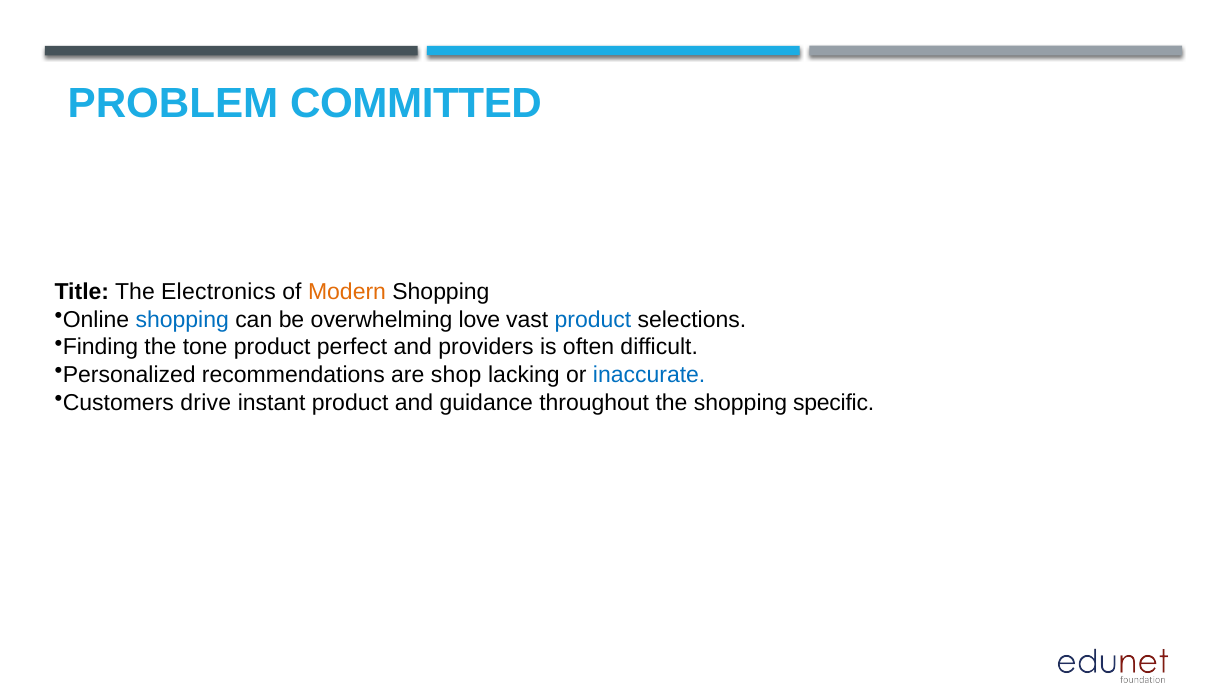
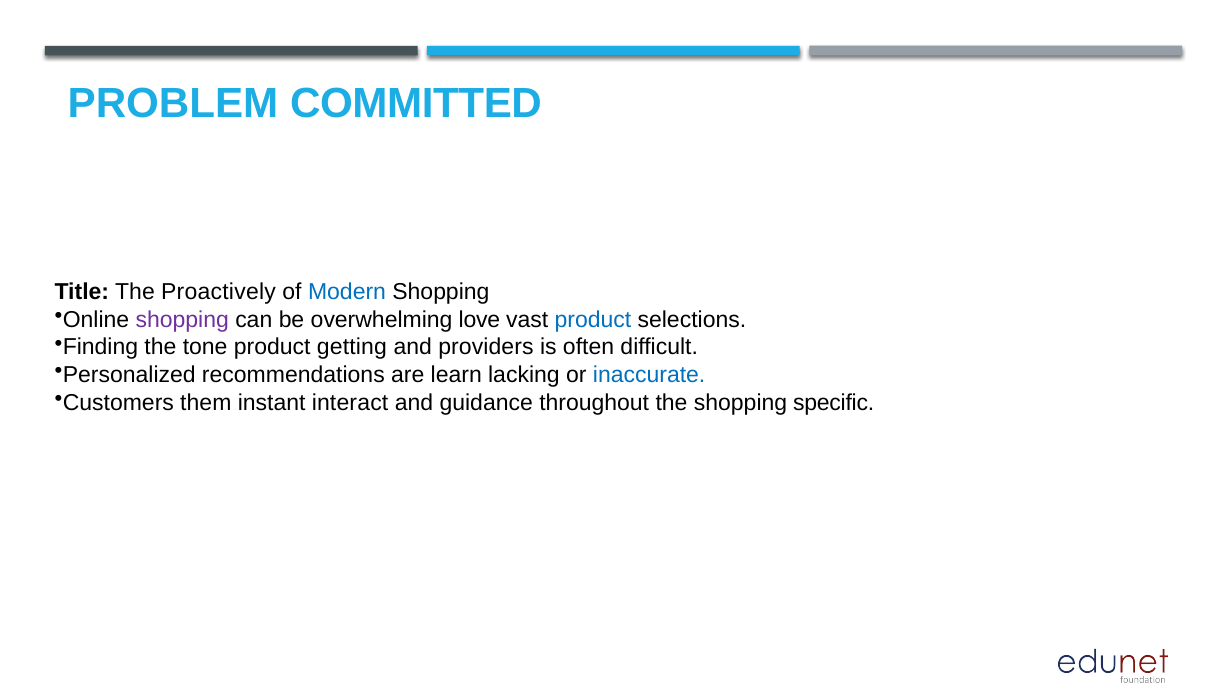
Electronics: Electronics -> Proactively
Modern colour: orange -> blue
shopping at (182, 320) colour: blue -> purple
perfect: perfect -> getting
shop: shop -> learn
drive: drive -> them
instant product: product -> interact
